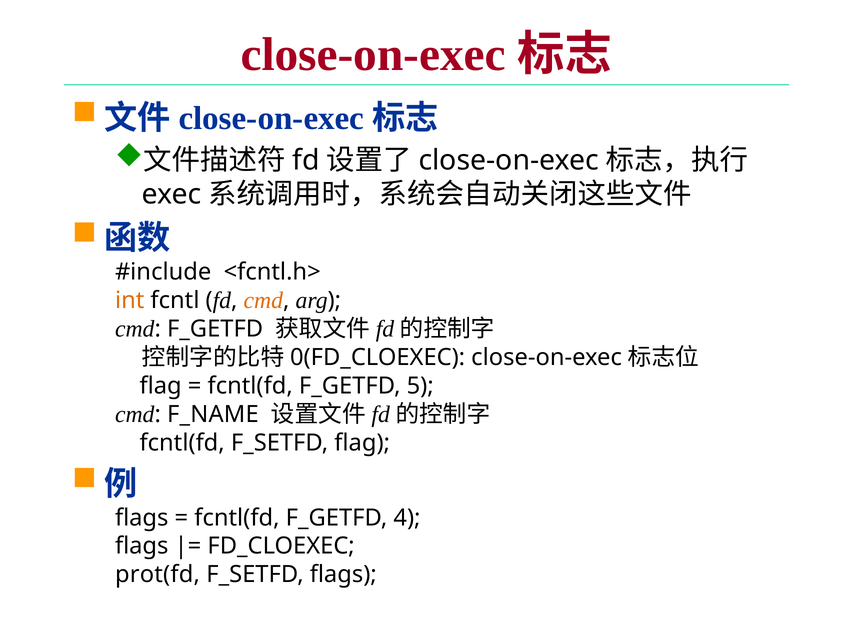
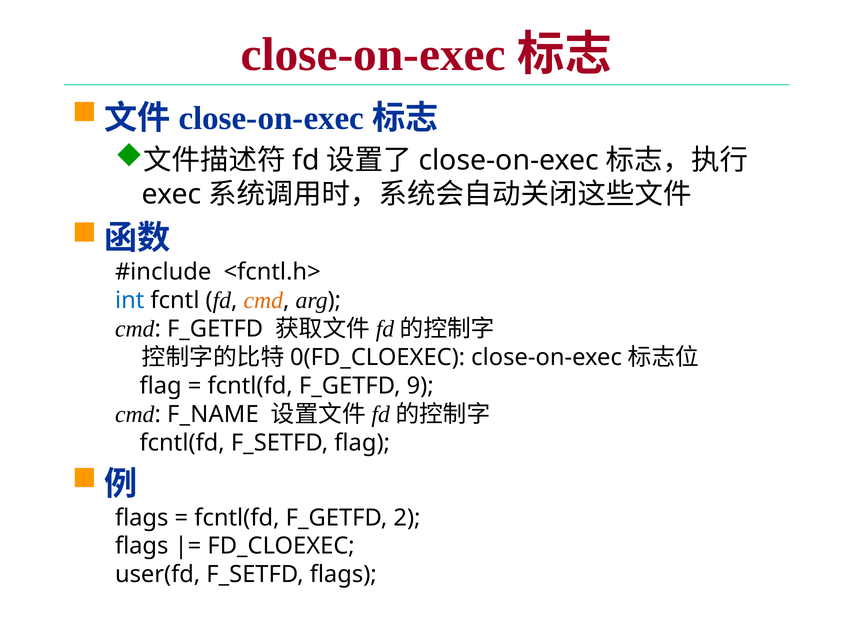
int colour: orange -> blue
5: 5 -> 9
4: 4 -> 2
prot(fd: prot(fd -> user(fd
